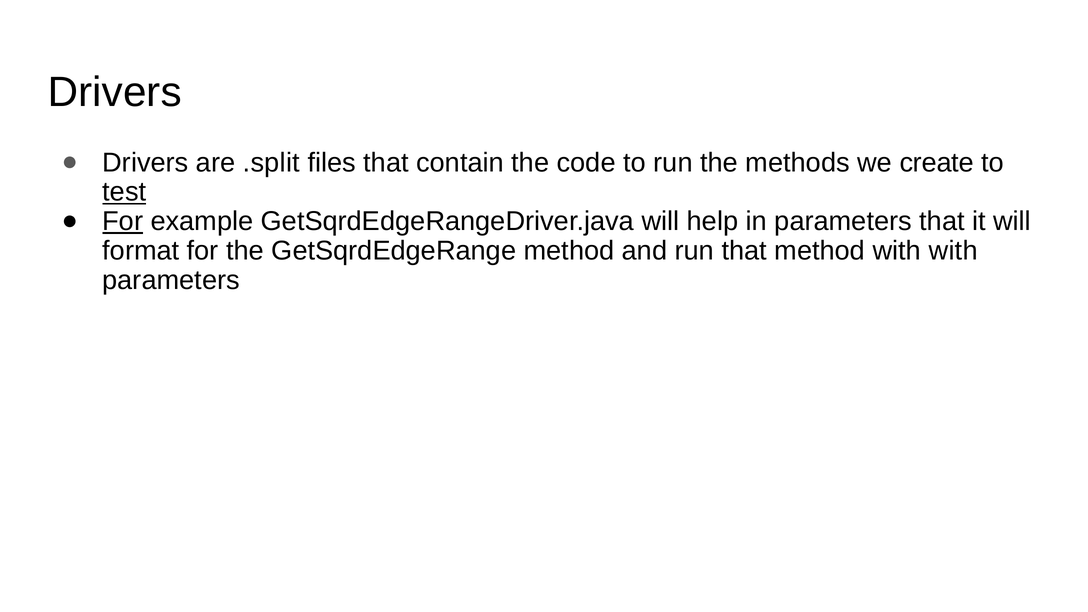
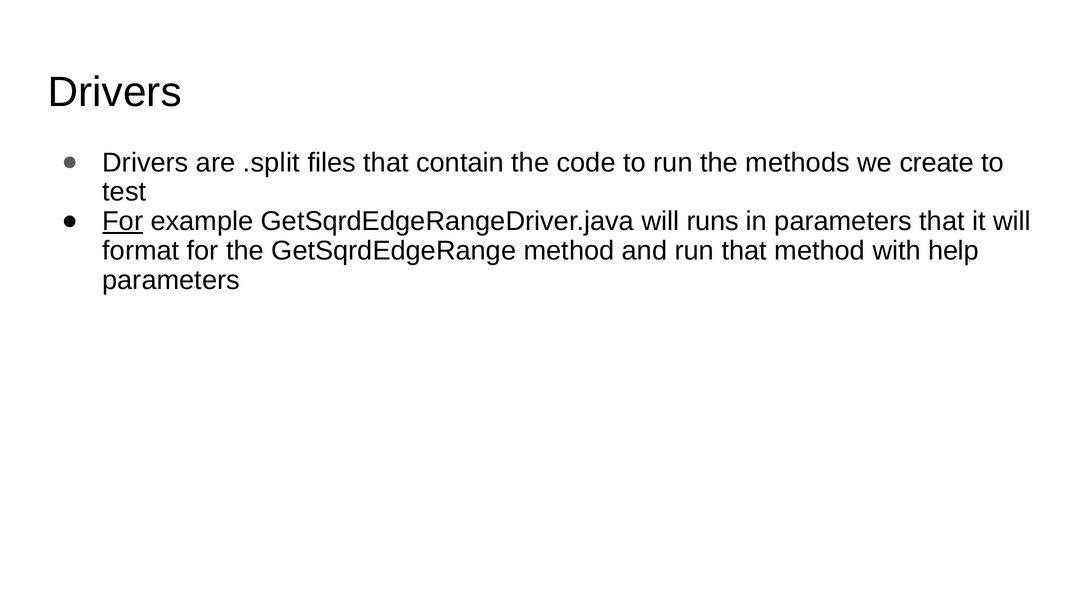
test underline: present -> none
help: help -> runs
with with: with -> help
